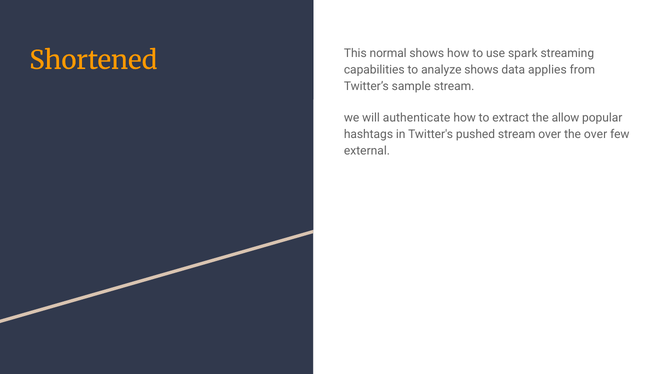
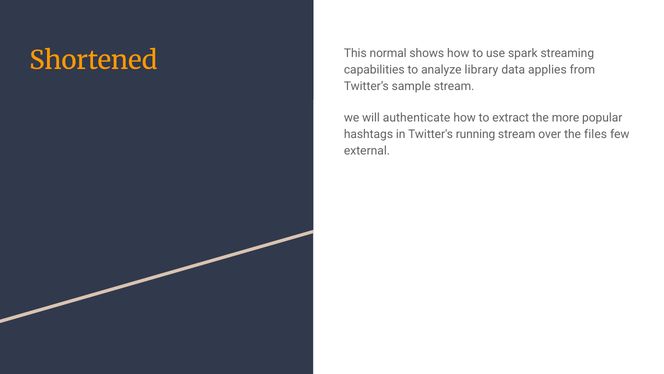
analyze shows: shows -> library
allow: allow -> more
pushed: pushed -> running
the over: over -> files
